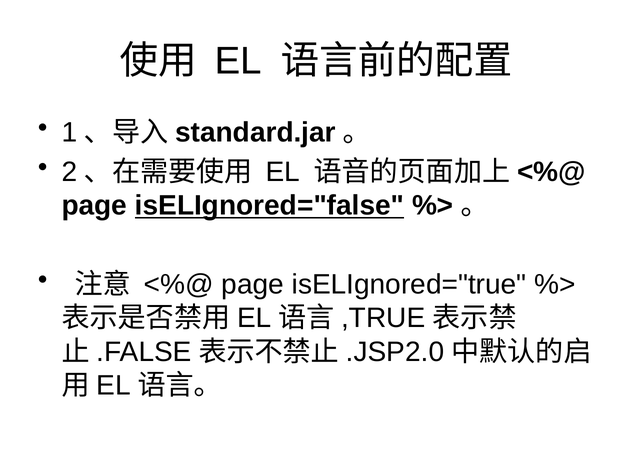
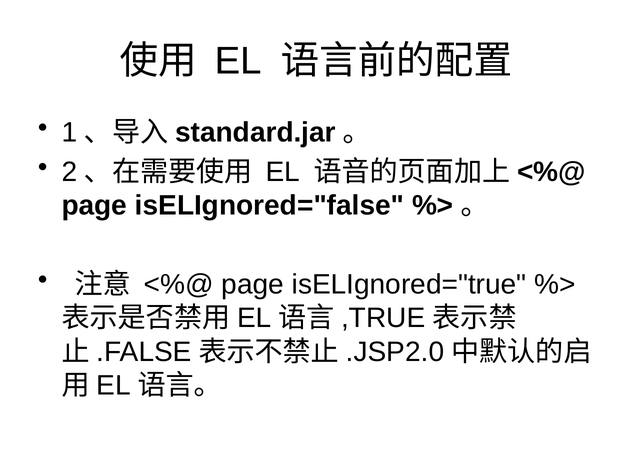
isELIgnored="false underline: present -> none
